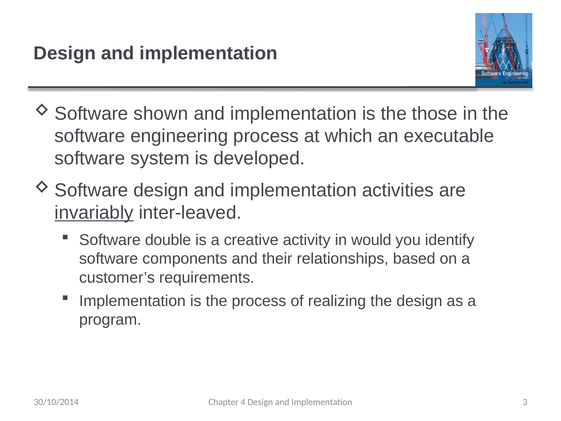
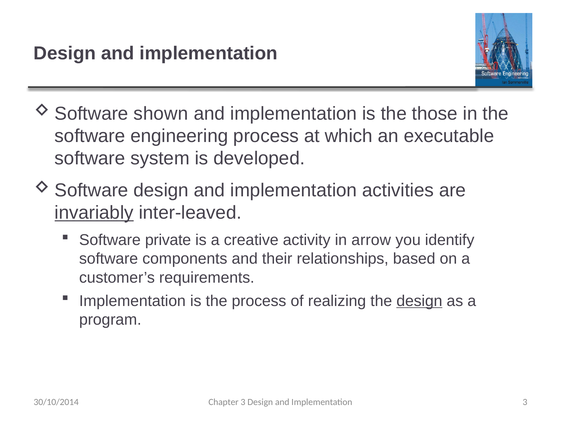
double: double -> private
would: would -> arrow
design at (419, 301) underline: none -> present
Chapter 4: 4 -> 3
